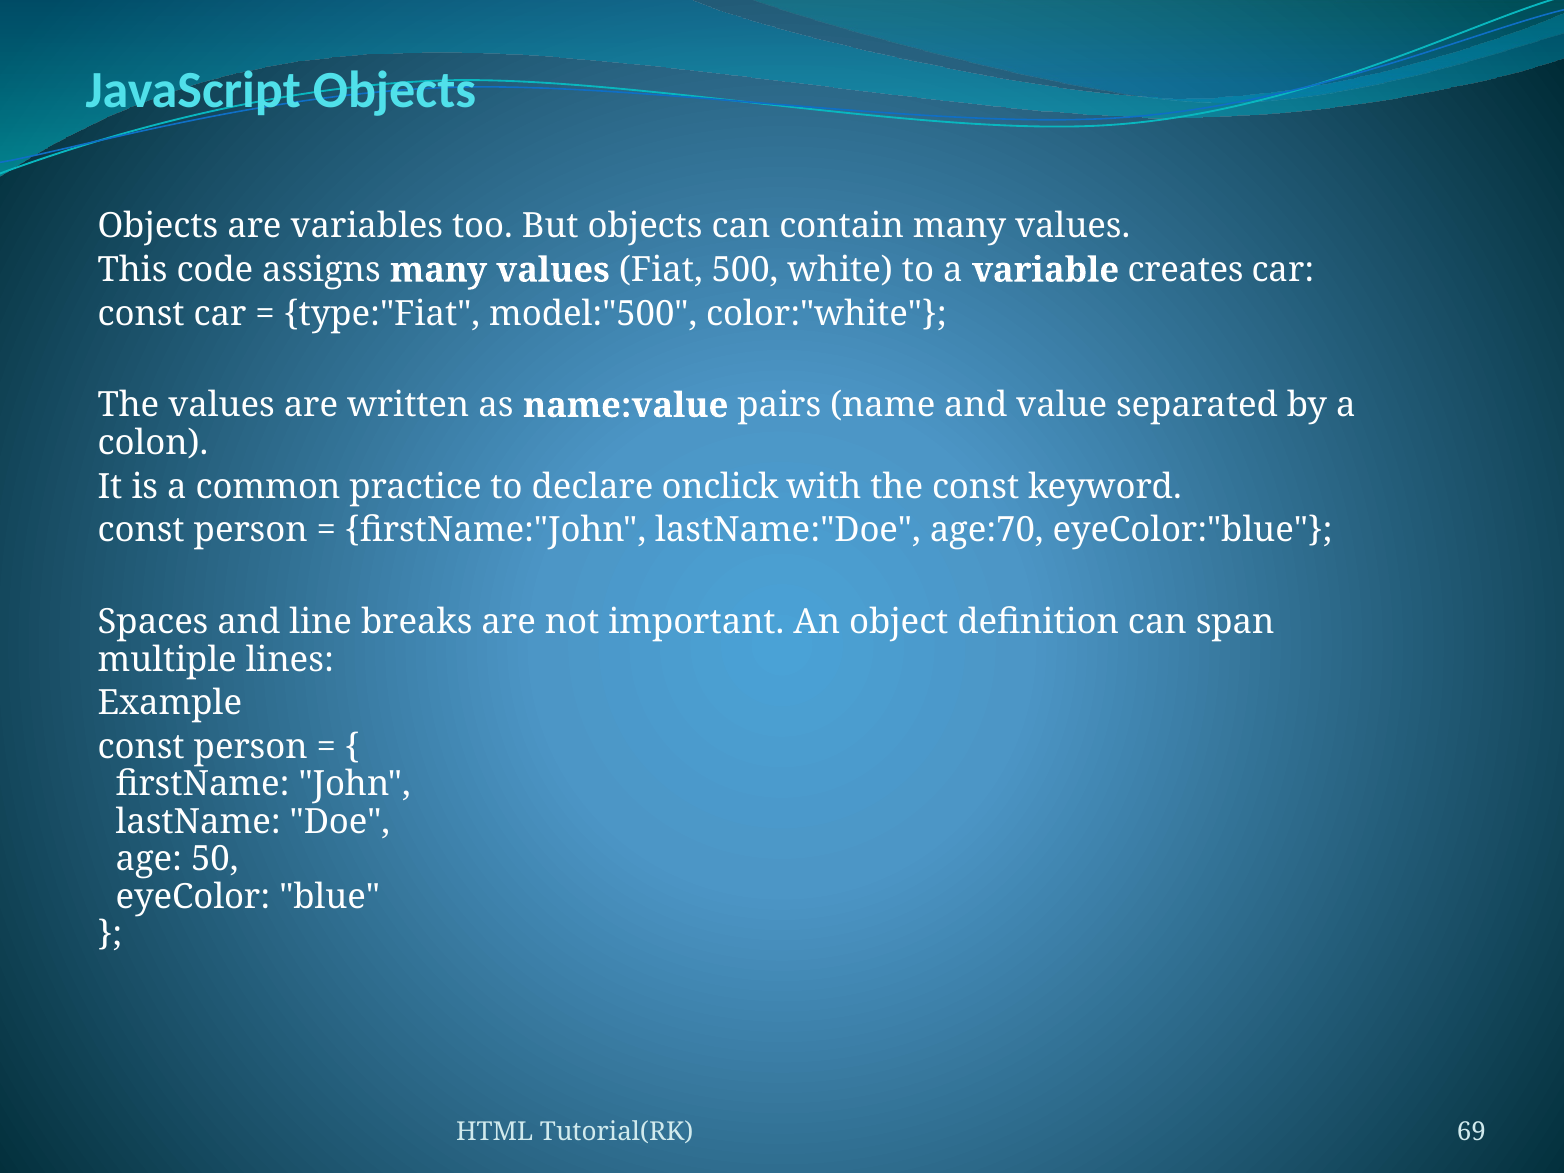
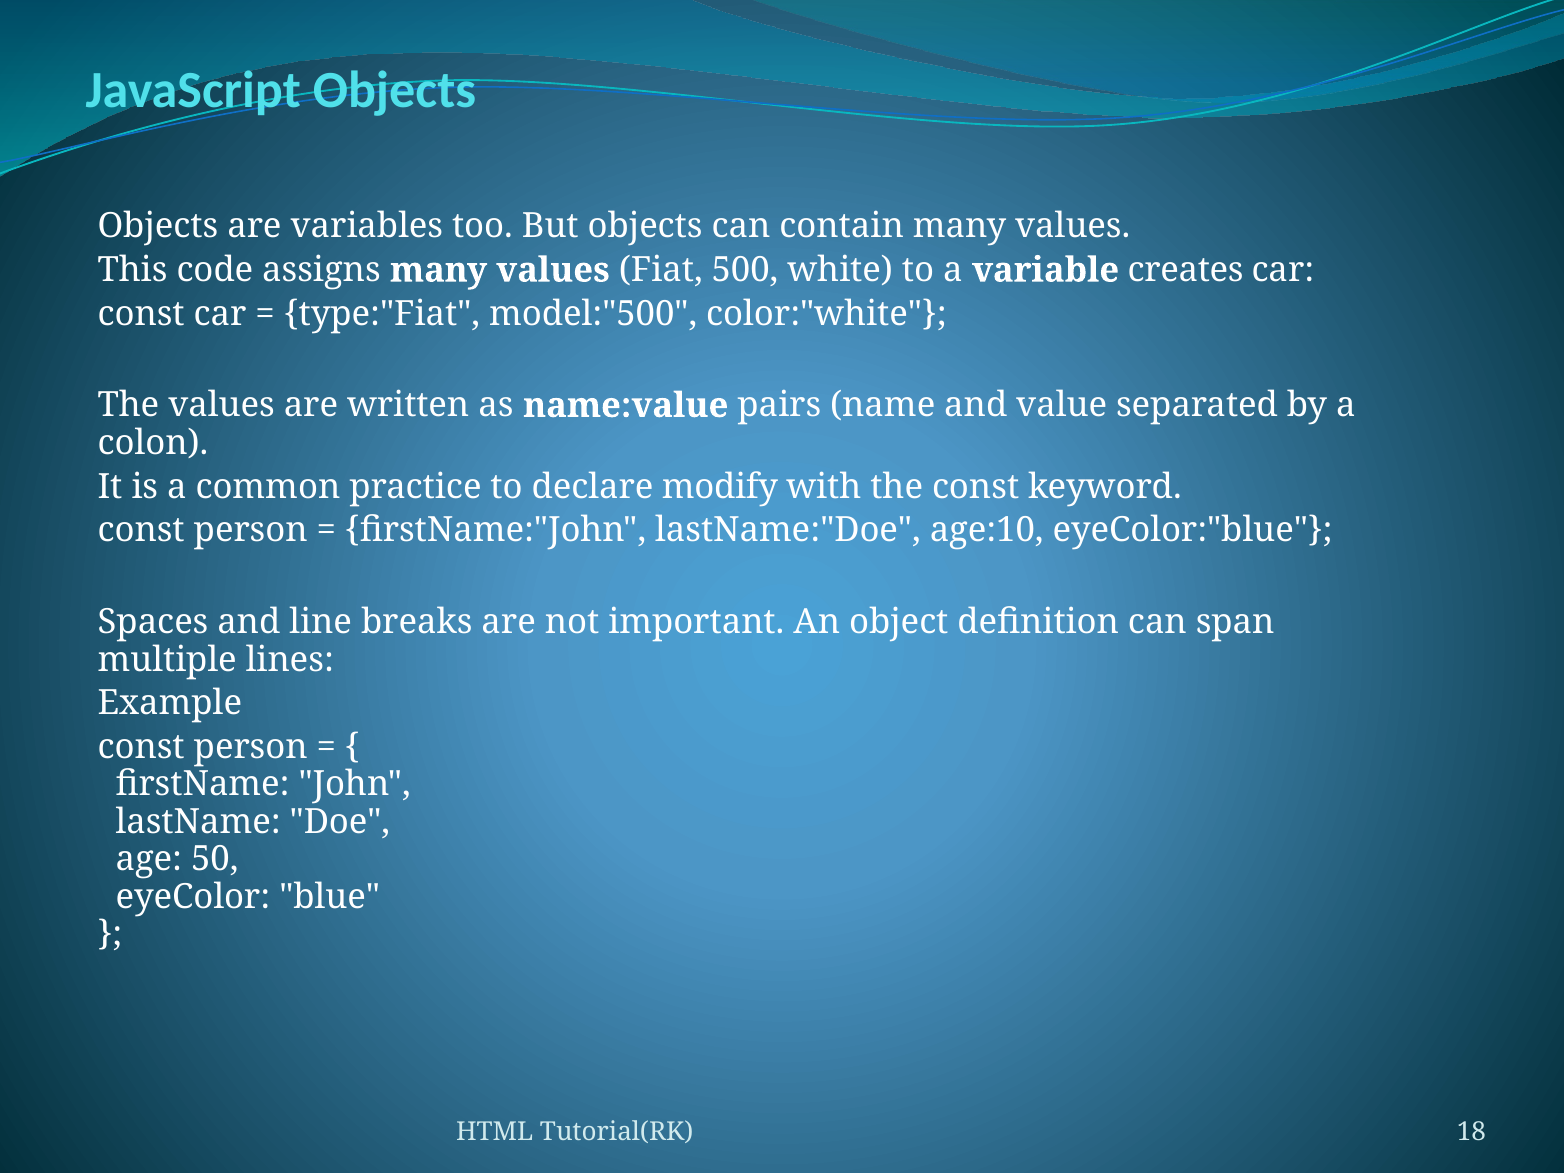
onclick: onclick -> modify
age:70: age:70 -> age:10
69: 69 -> 18
